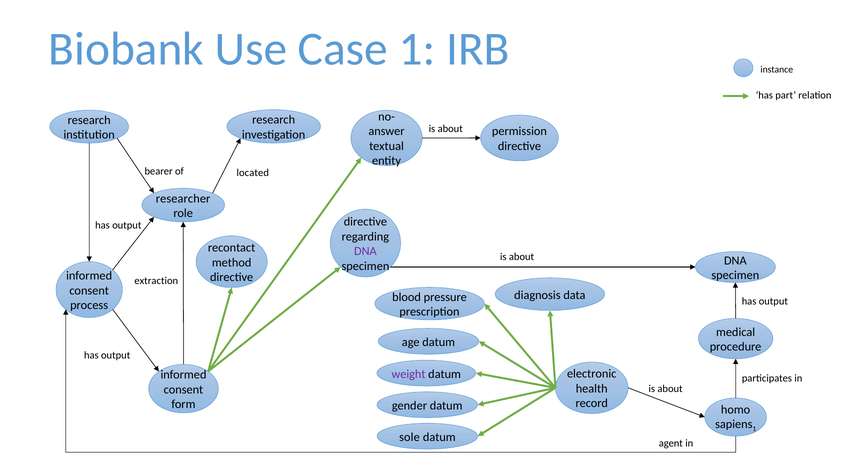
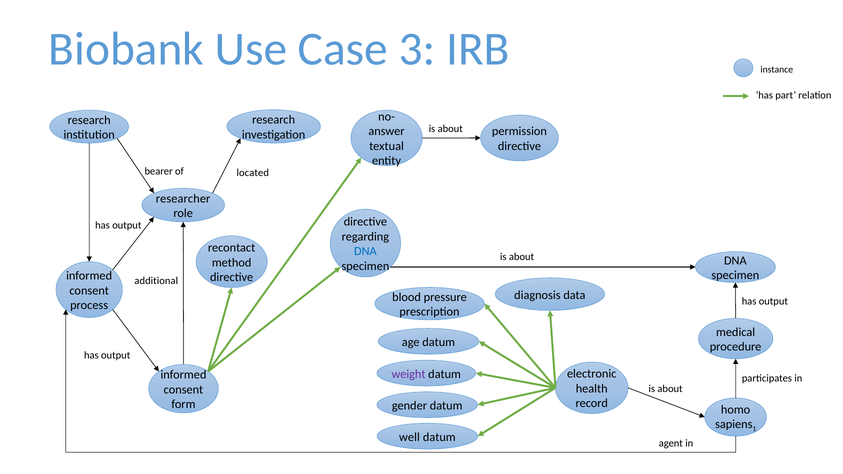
Case 1: 1 -> 3
DNA at (365, 251) colour: purple -> blue
extraction: extraction -> additional
sole: sole -> well
